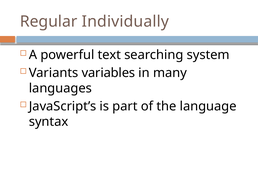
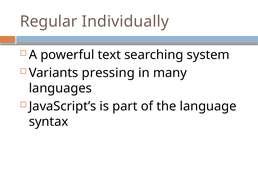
variables: variables -> pressing
